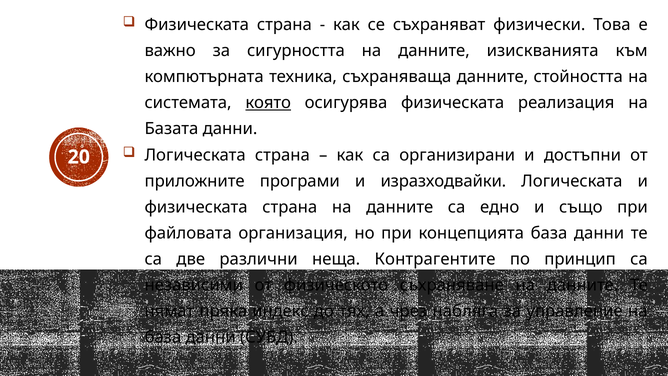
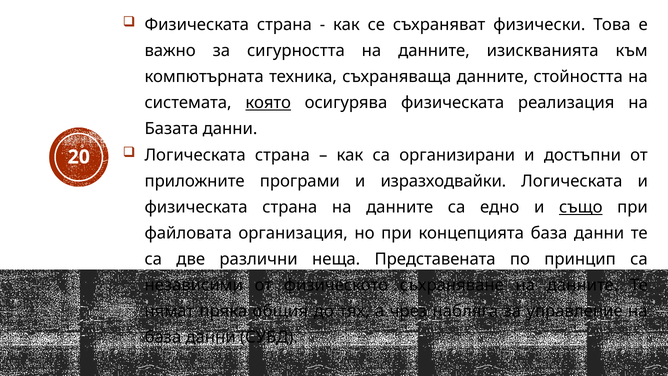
също underline: none -> present
Контрагентите: Контрагентите -> Представената
индекс: индекс -> общия
